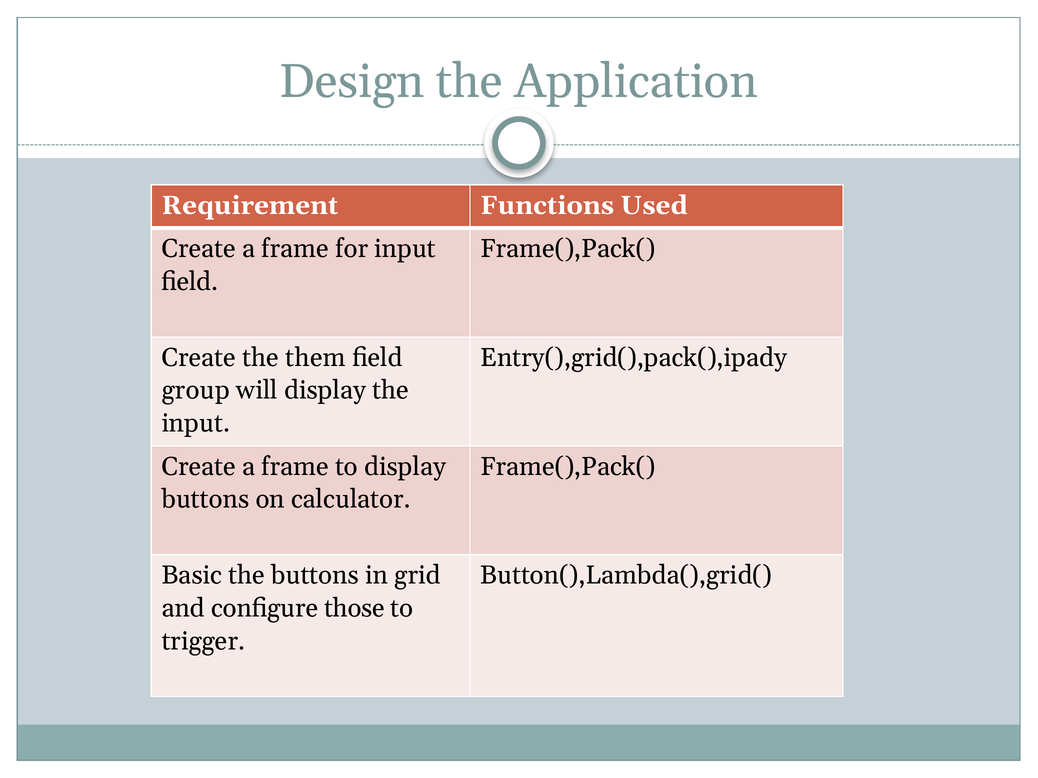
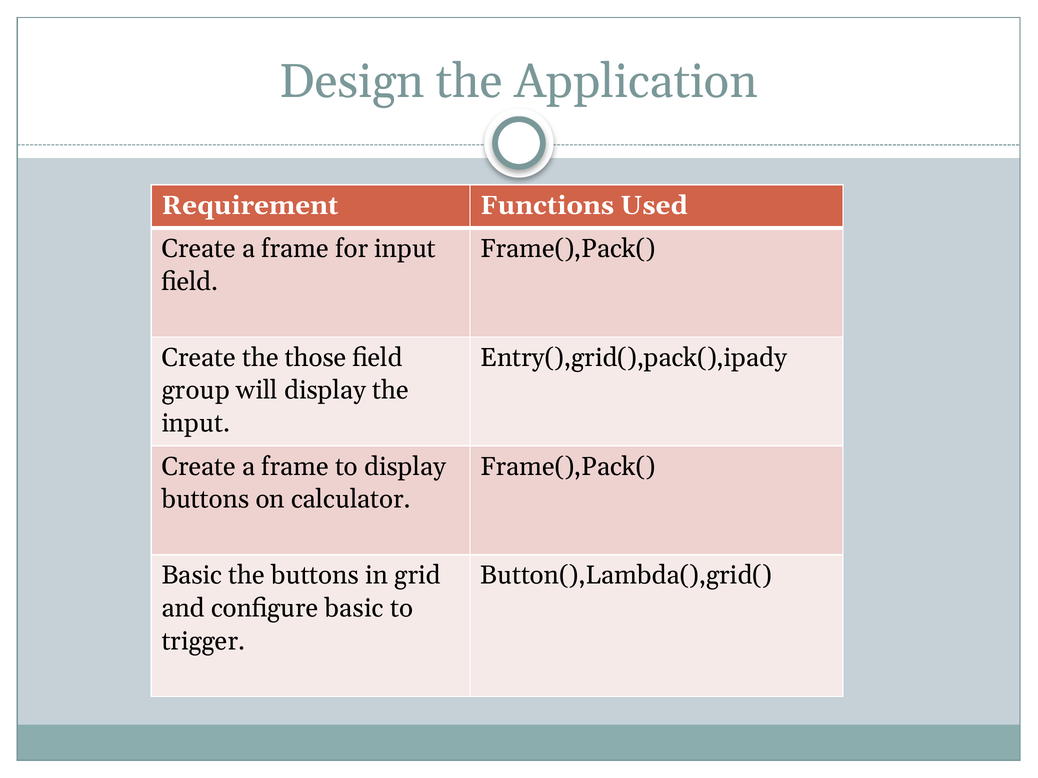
them: them -> those
configure those: those -> basic
